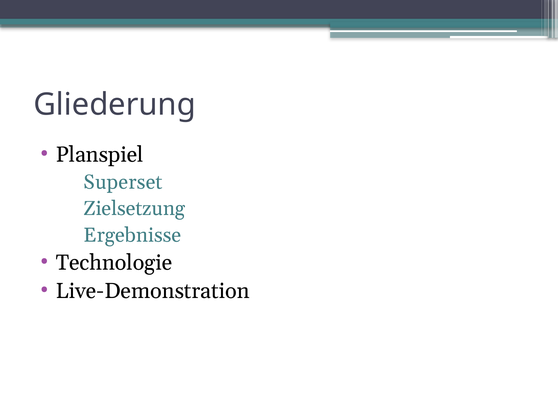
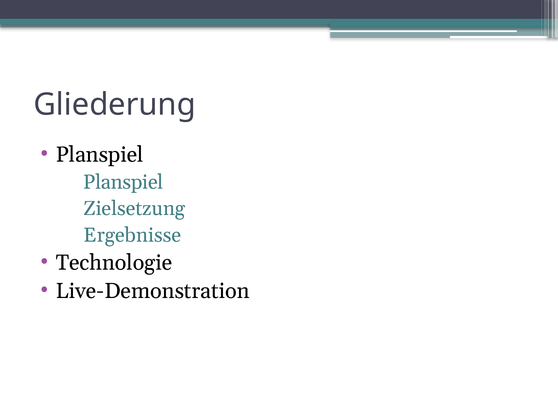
Superset at (123, 182): Superset -> Planspiel
